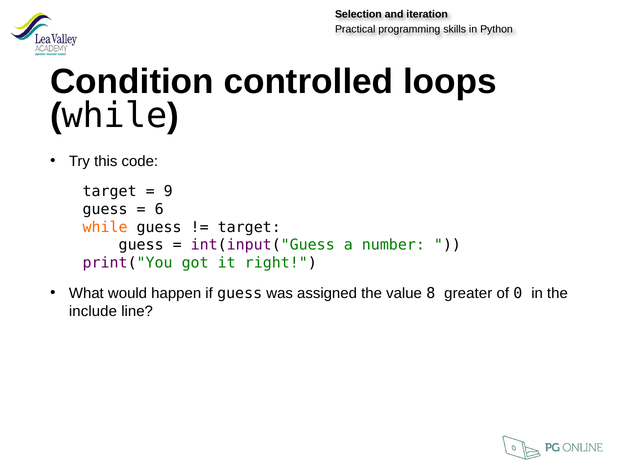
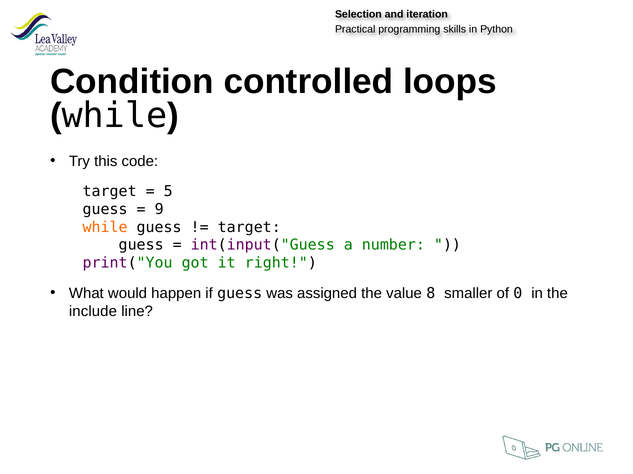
9: 9 -> 5
6: 6 -> 9
greater: greater -> smaller
